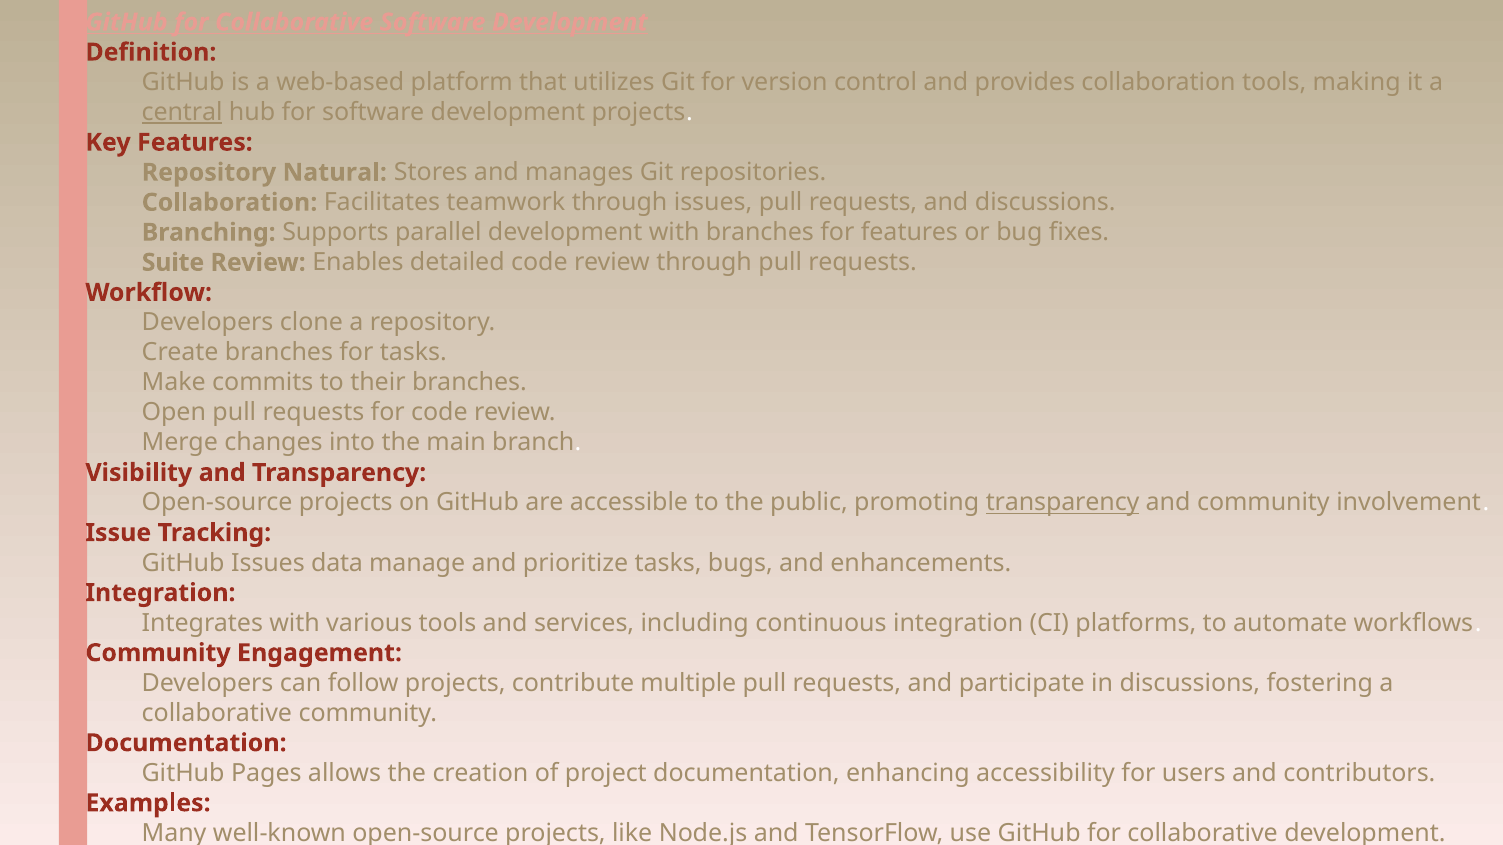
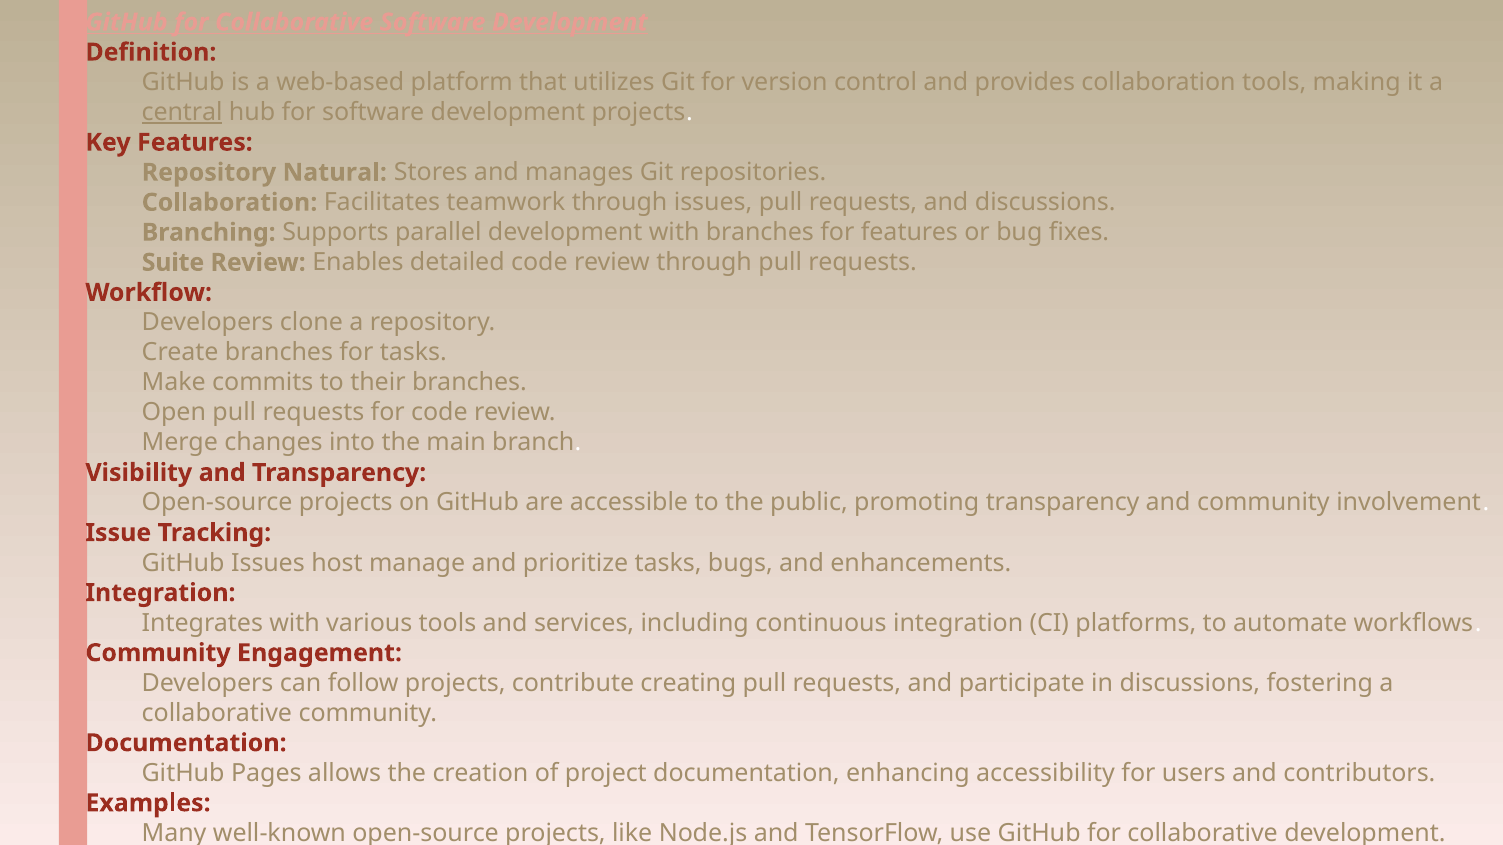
transparency at (1063, 503) underline: present -> none
data: data -> host
multiple: multiple -> creating
